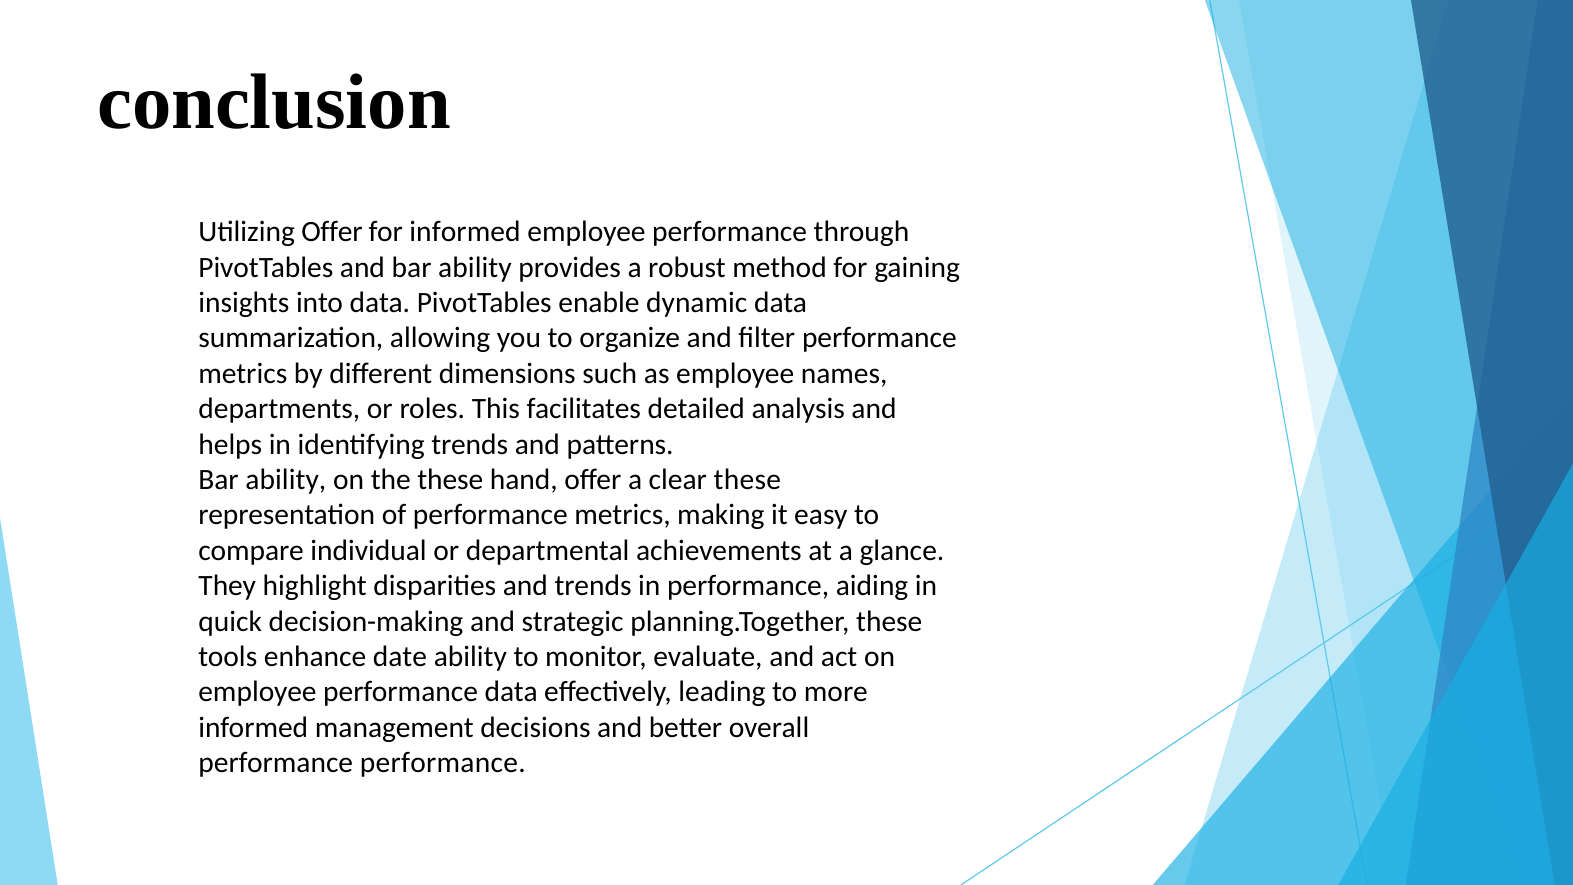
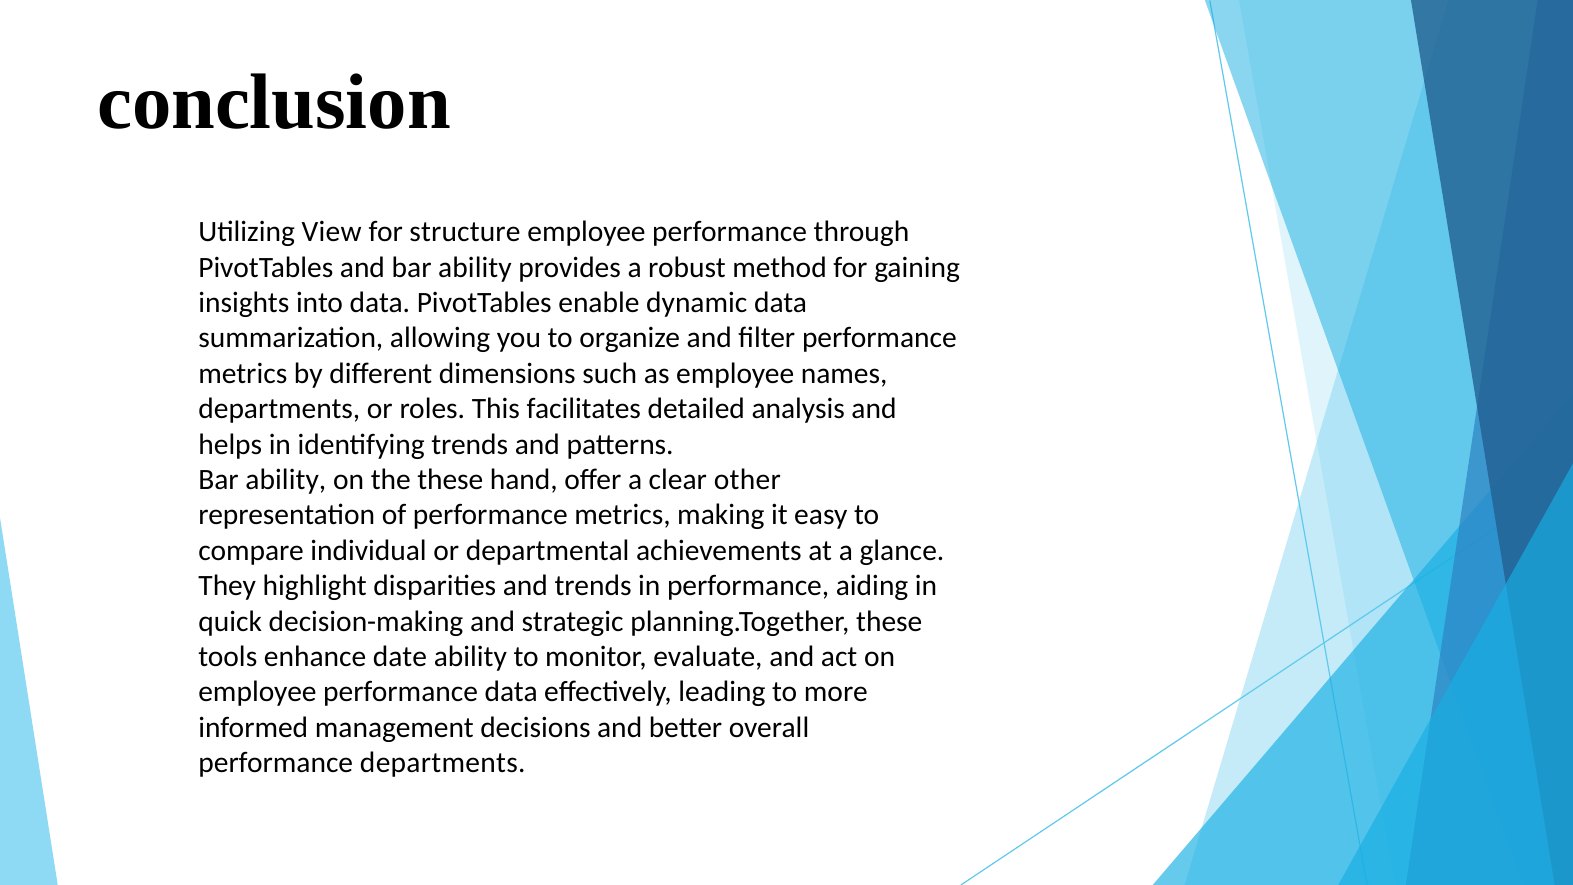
Utilizing Offer: Offer -> View
for informed: informed -> structure
clear these: these -> other
performance performance: performance -> departments
